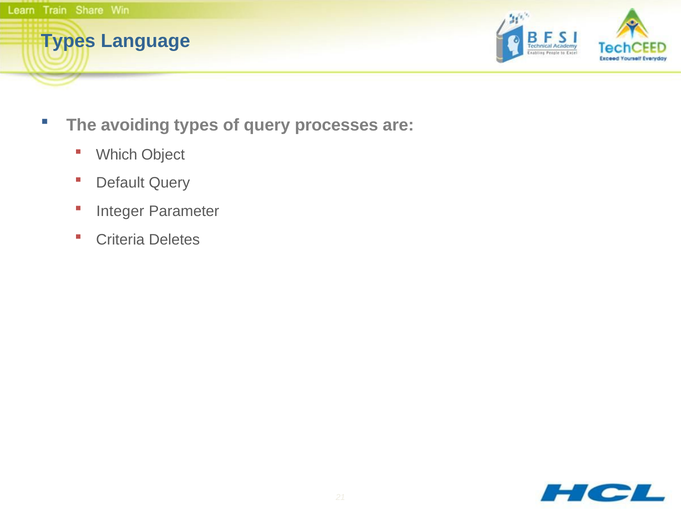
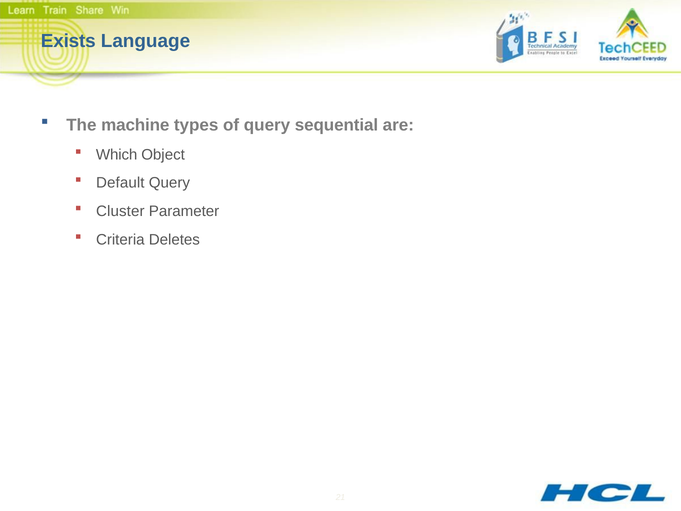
Types at (68, 41): Types -> Exists
avoiding: avoiding -> machine
processes: processes -> sequential
Integer: Integer -> Cluster
